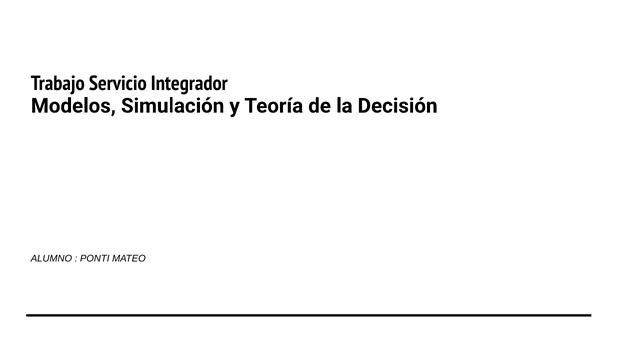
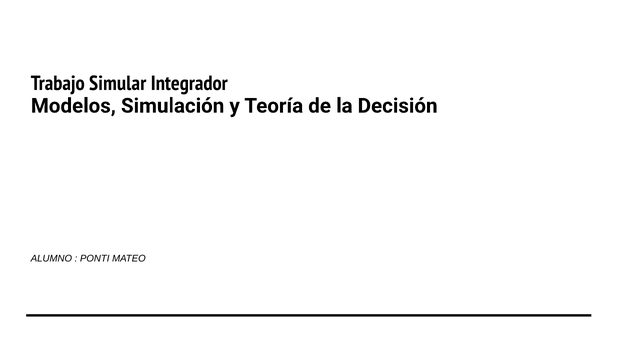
Servicio: Servicio -> Simular
